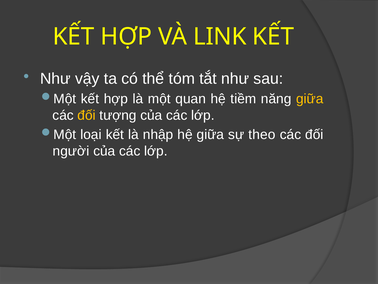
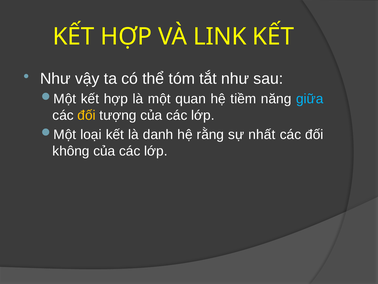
giữa at (310, 99) colour: yellow -> light blue
nhập: nhập -> danh
hệ giữa: giữa -> rằng
theo: theo -> nhất
người: người -> không
